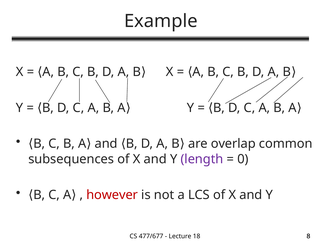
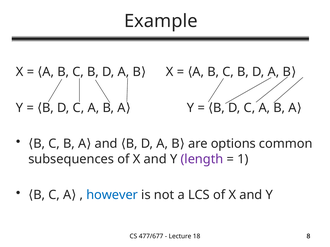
overlap: overlap -> options
0: 0 -> 1
however colour: red -> blue
